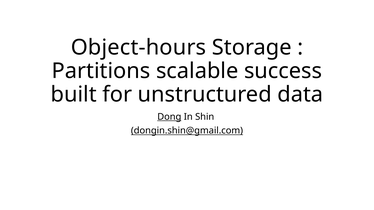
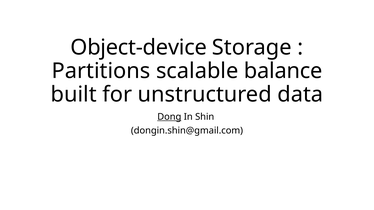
Object-hours: Object-hours -> Object-device
success: success -> balance
dongin.shin@gmail.com underline: present -> none
